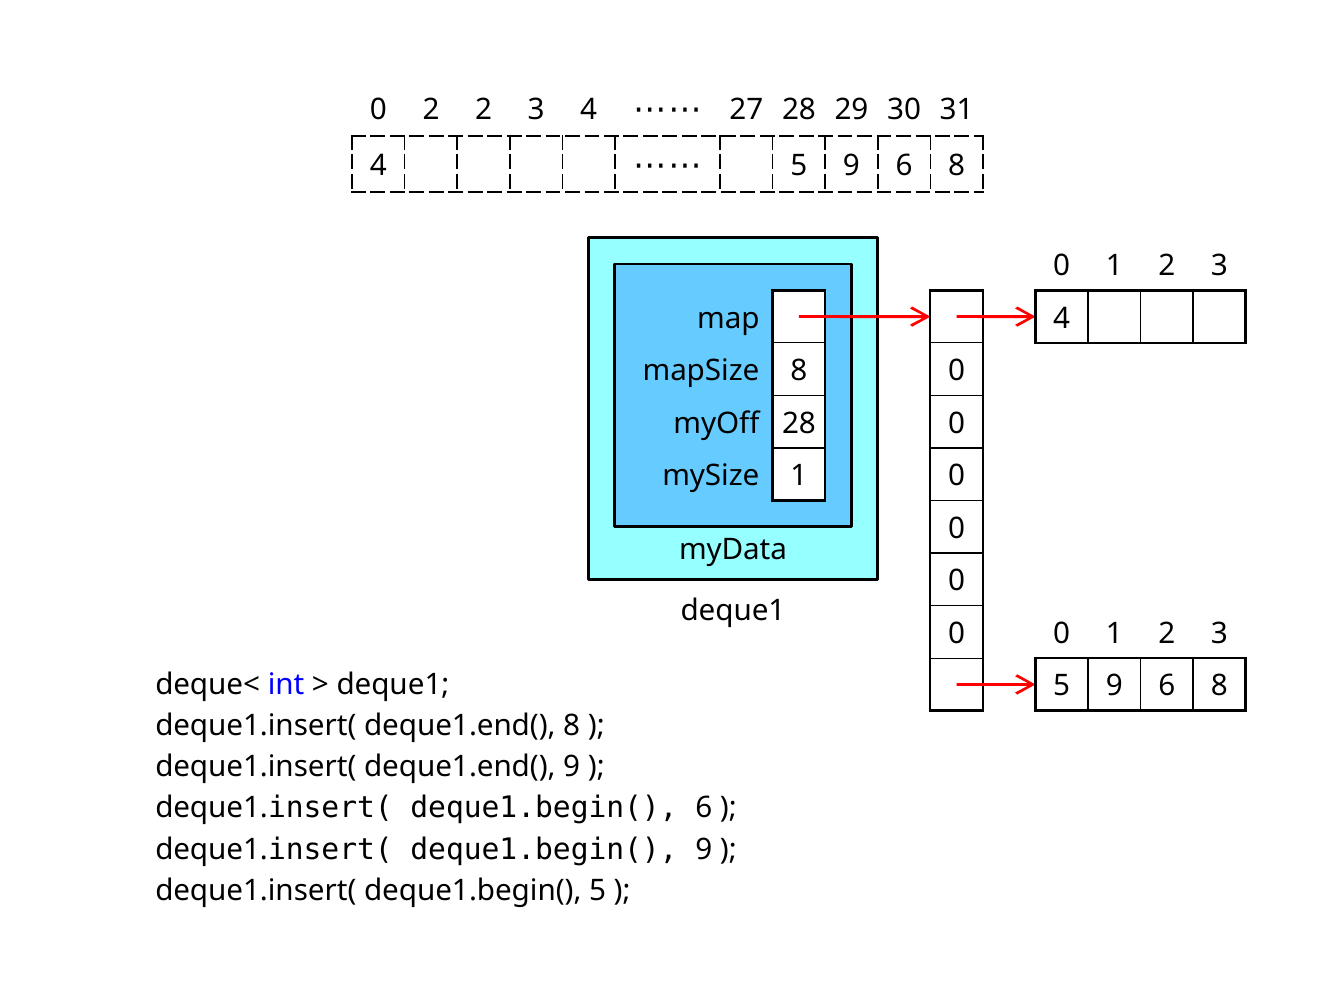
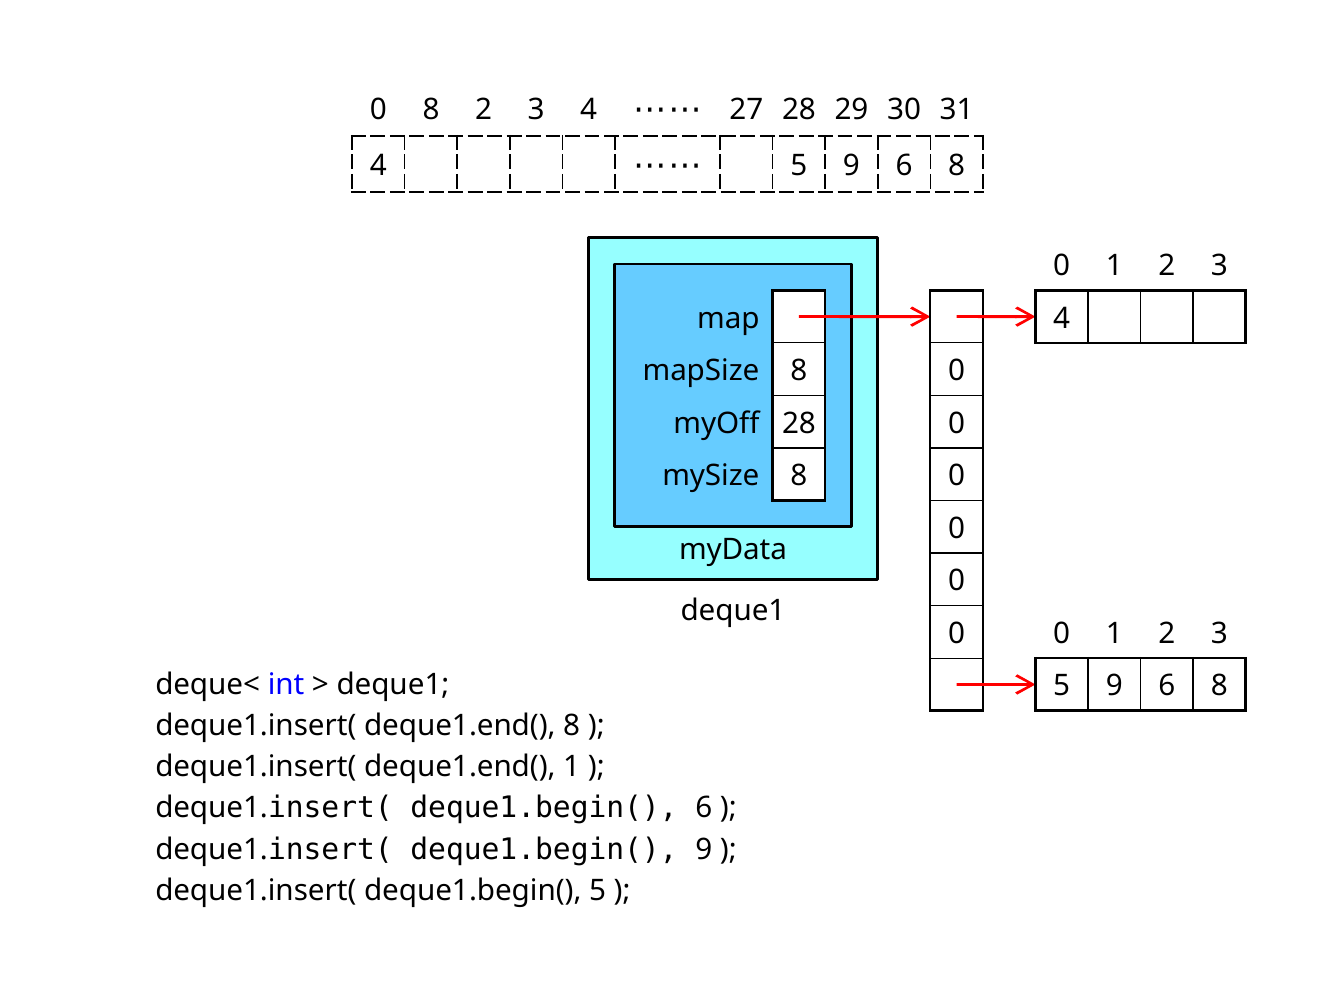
0 2: 2 -> 8
mySize 1: 1 -> 8
deque1.end( 9: 9 -> 1
